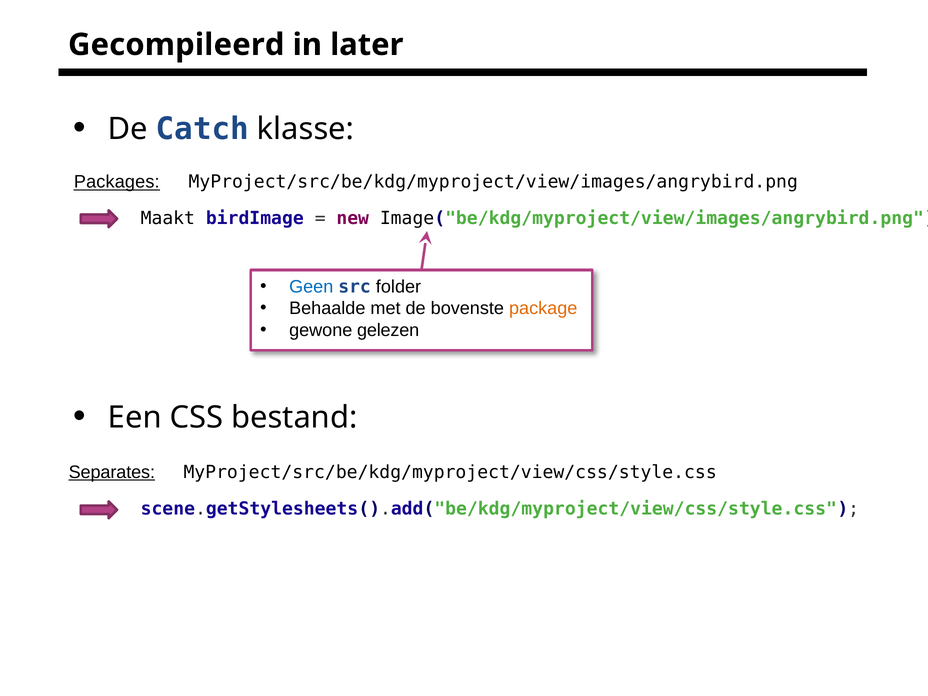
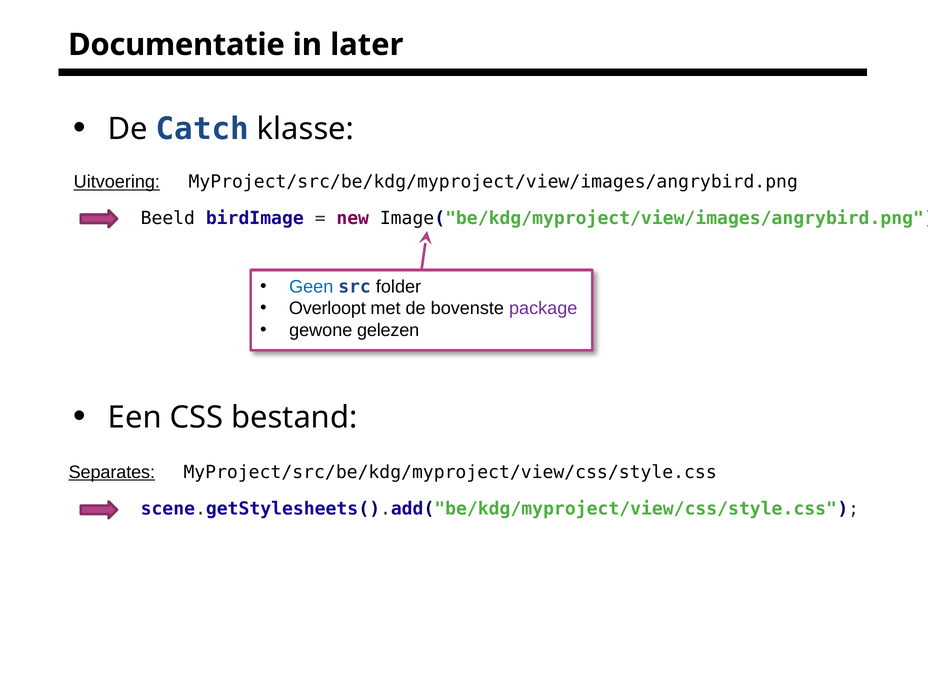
Gecompileerd: Gecompileerd -> Documentatie
Packages: Packages -> Uitvoering
Maakt: Maakt -> Beeld
Behaalde: Behaalde -> Overloopt
package colour: orange -> purple
